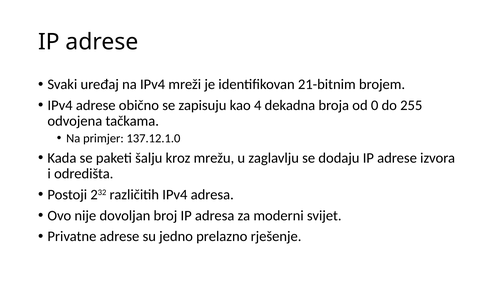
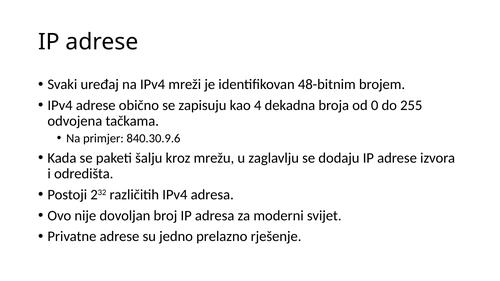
21-bitnim: 21-bitnim -> 48-bitnim
137.12.1.0: 137.12.1.0 -> 840.30.9.6
